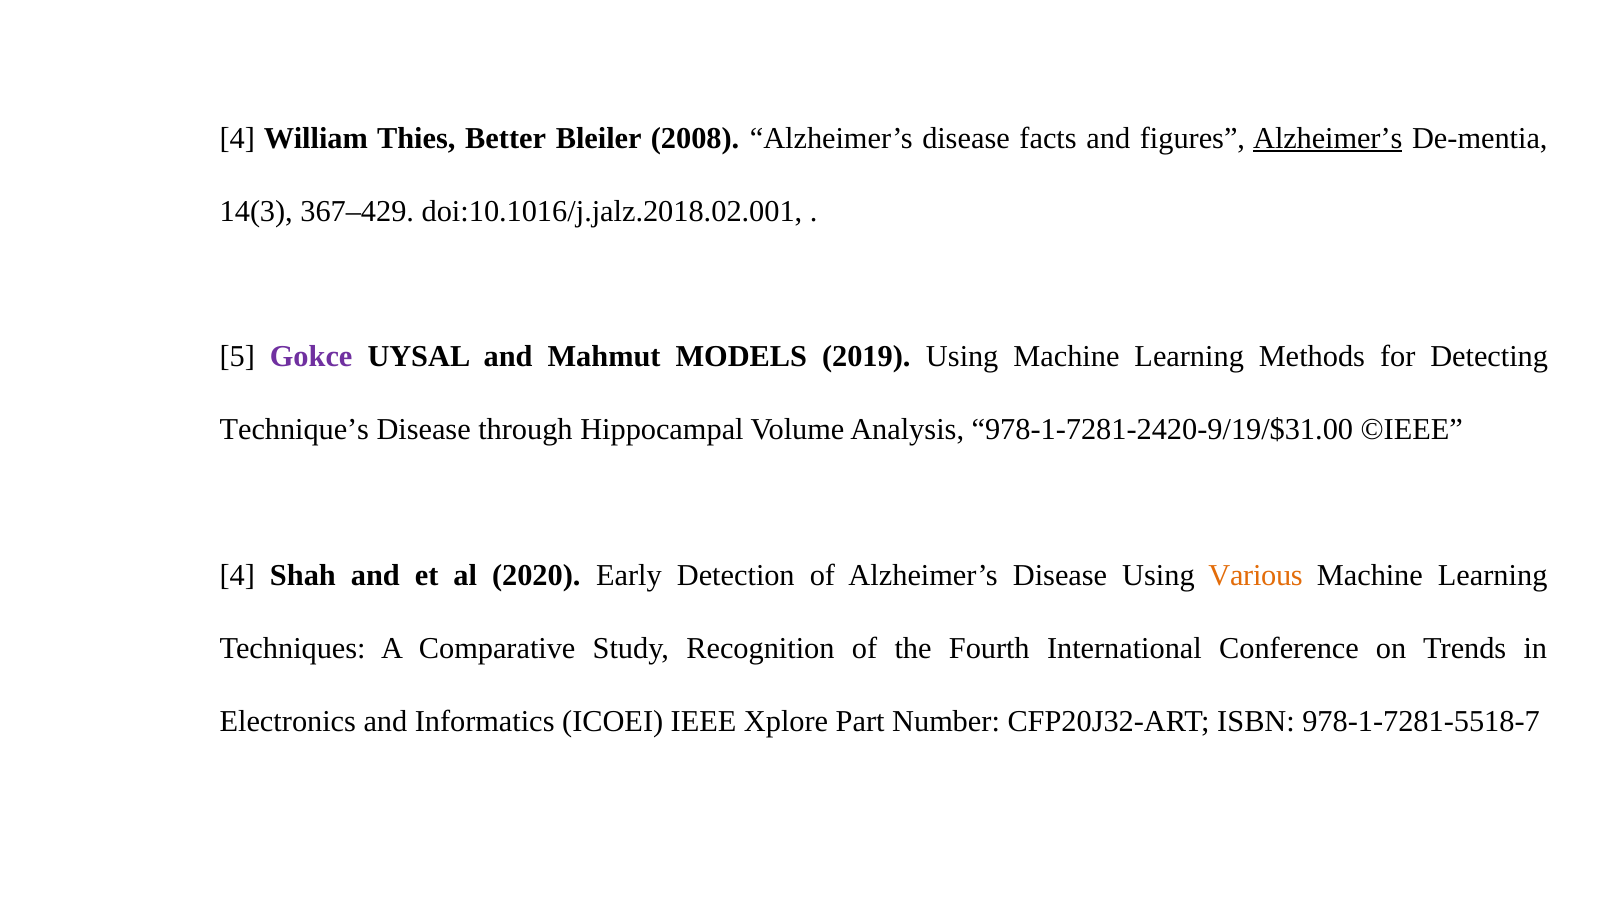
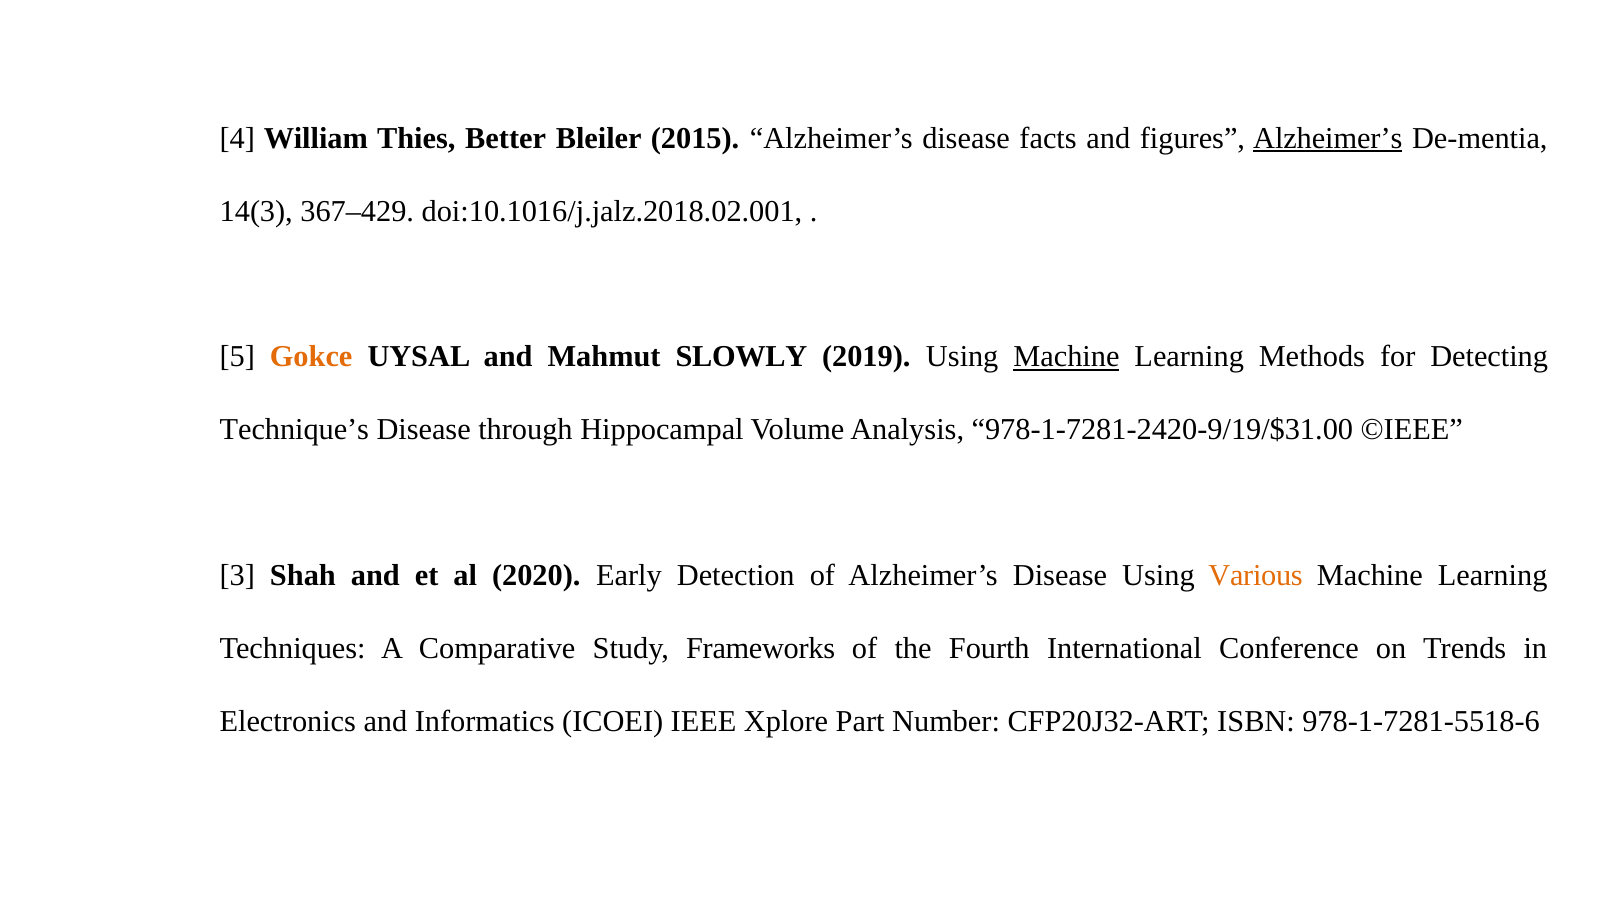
2008: 2008 -> 2015
Gokce colour: purple -> orange
MODELS: MODELS -> SLOWLY
Machine at (1066, 357) underline: none -> present
4 at (237, 575): 4 -> 3
Recognition: Recognition -> Frameworks
978-1-7281-5518-7: 978-1-7281-5518-7 -> 978-1-7281-5518-6
